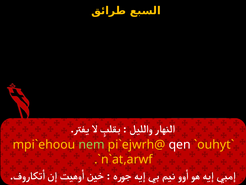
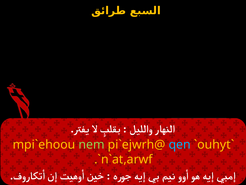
qen colour: white -> light blue
